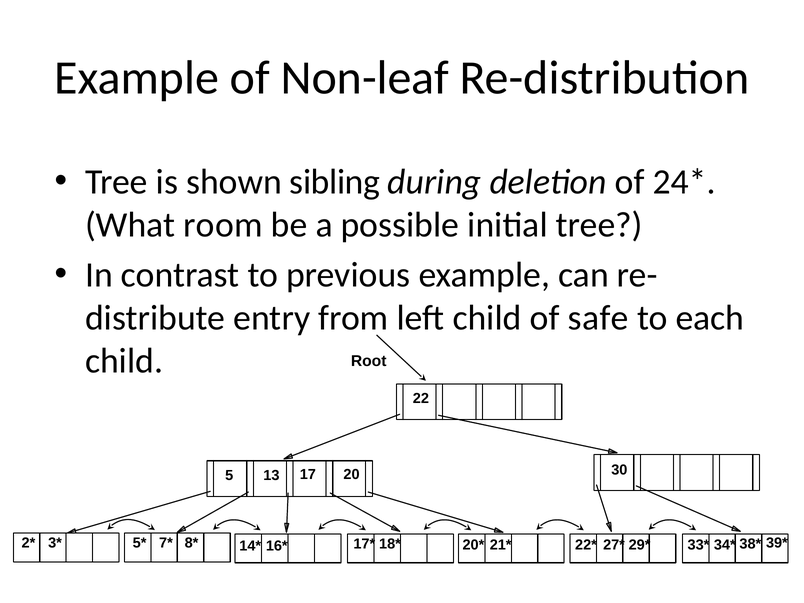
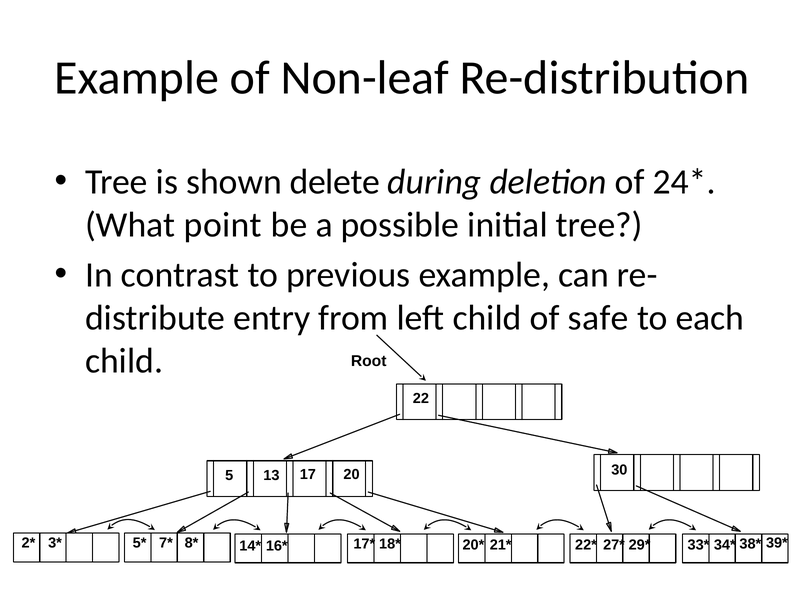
sibling: sibling -> delete
room: room -> point
